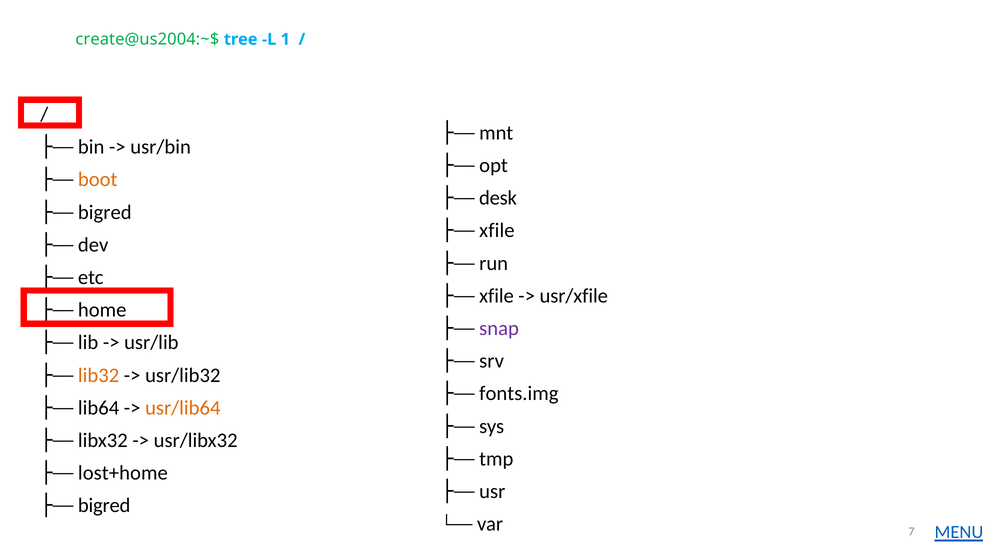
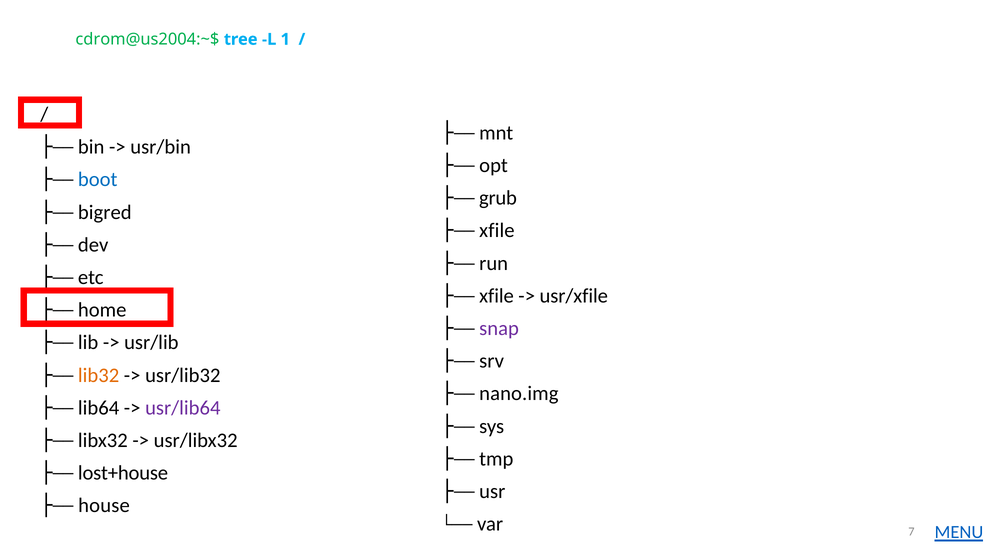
create@us2004:~$: create@us2004:~$ -> cdrom@us2004:~$
boot colour: orange -> blue
desk: desk -> grub
fonts.img: fonts.img -> nano.img
usr/lib64 colour: orange -> purple
lost+home: lost+home -> lost+house
bigred at (104, 506): bigred -> house
